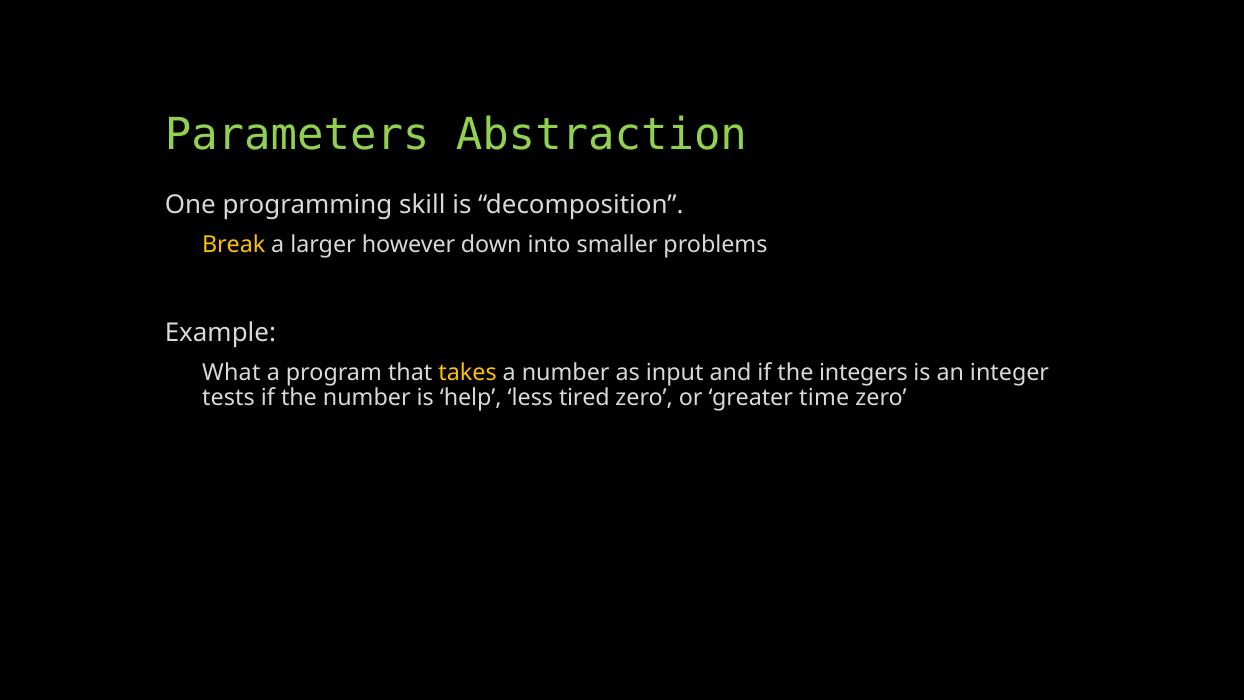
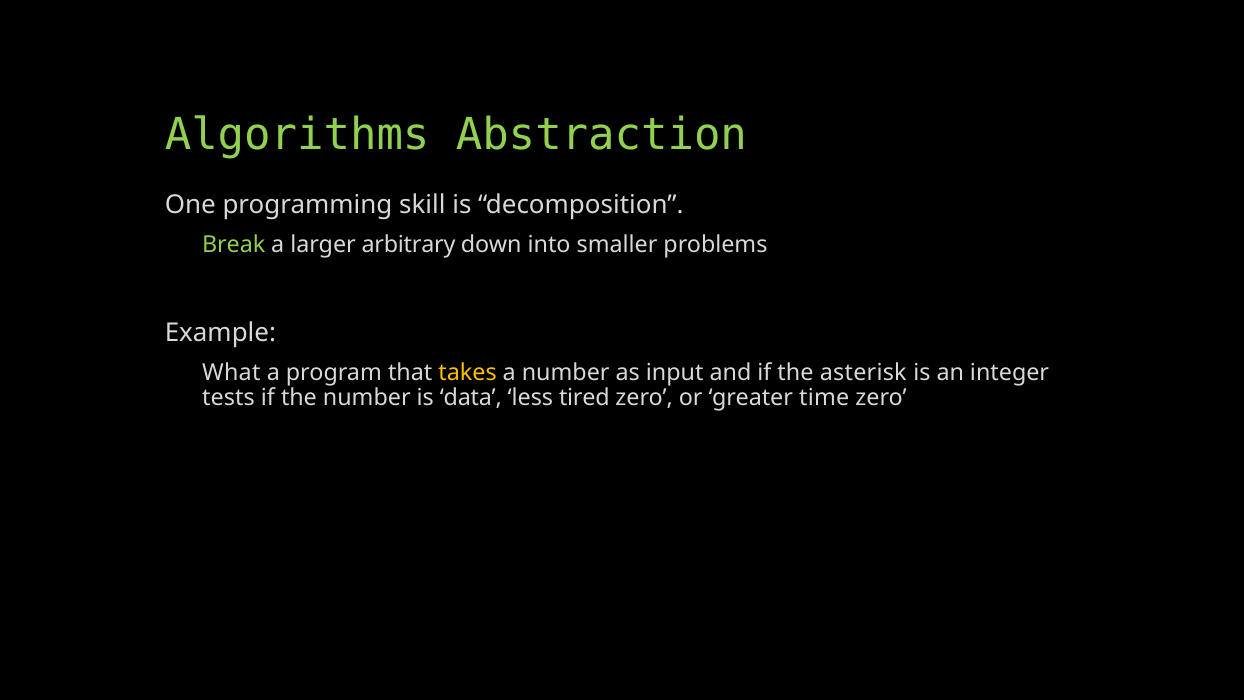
Parameters: Parameters -> Algorithms
Break colour: yellow -> light green
however: however -> arbitrary
integers: integers -> asterisk
help: help -> data
